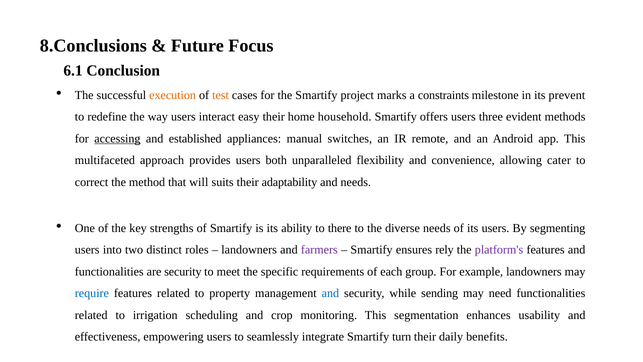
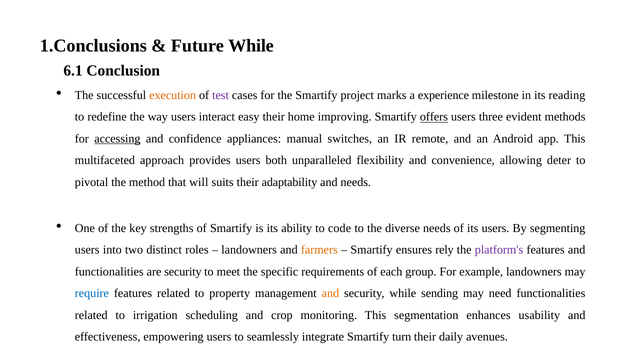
8.Conclusions: 8.Conclusions -> 1.Conclusions
Future Focus: Focus -> While
test colour: orange -> purple
constraints: constraints -> experience
prevent: prevent -> reading
household: household -> improving
offers underline: none -> present
established: established -> confidence
cater: cater -> deter
correct: correct -> pivotal
there: there -> code
farmers colour: purple -> orange
and at (330, 293) colour: blue -> orange
benefits: benefits -> avenues
